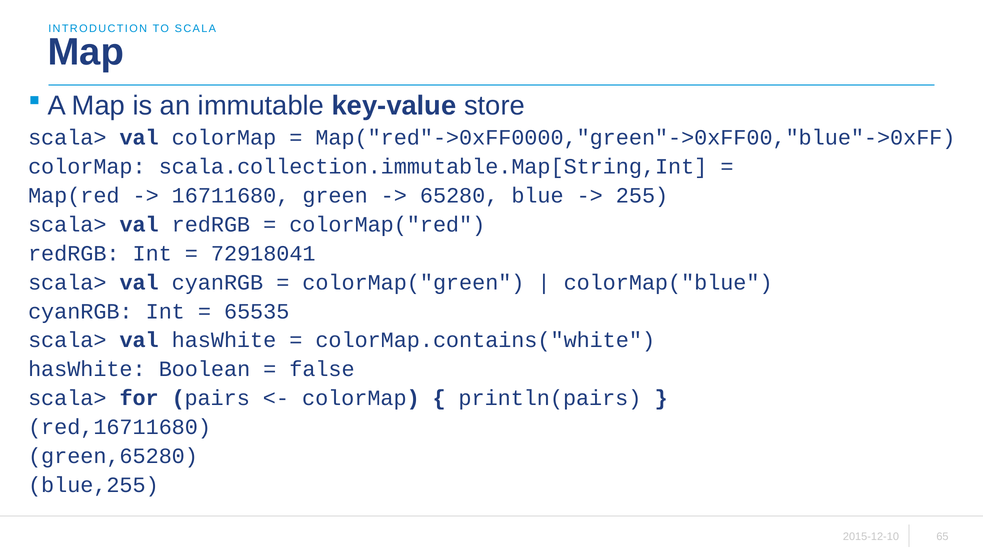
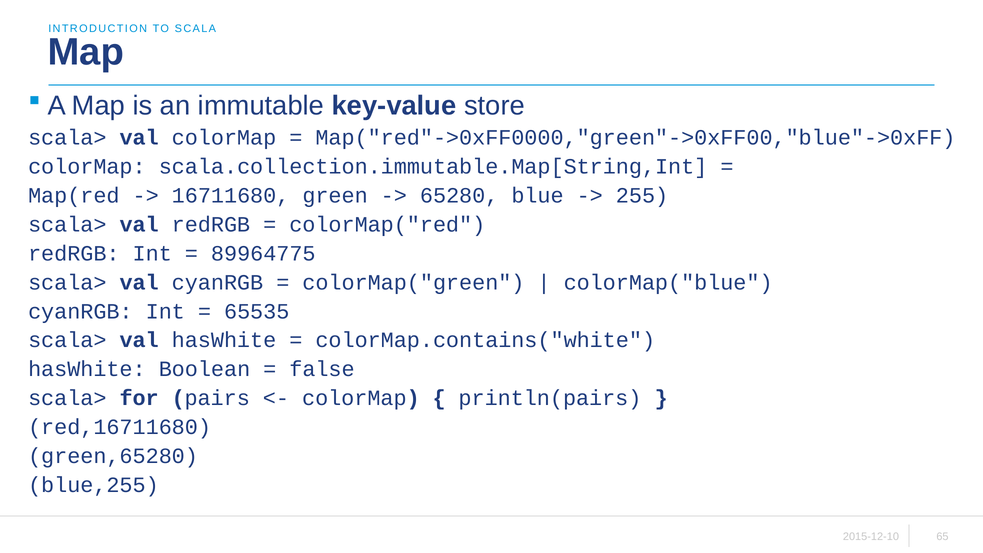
72918041: 72918041 -> 89964775
